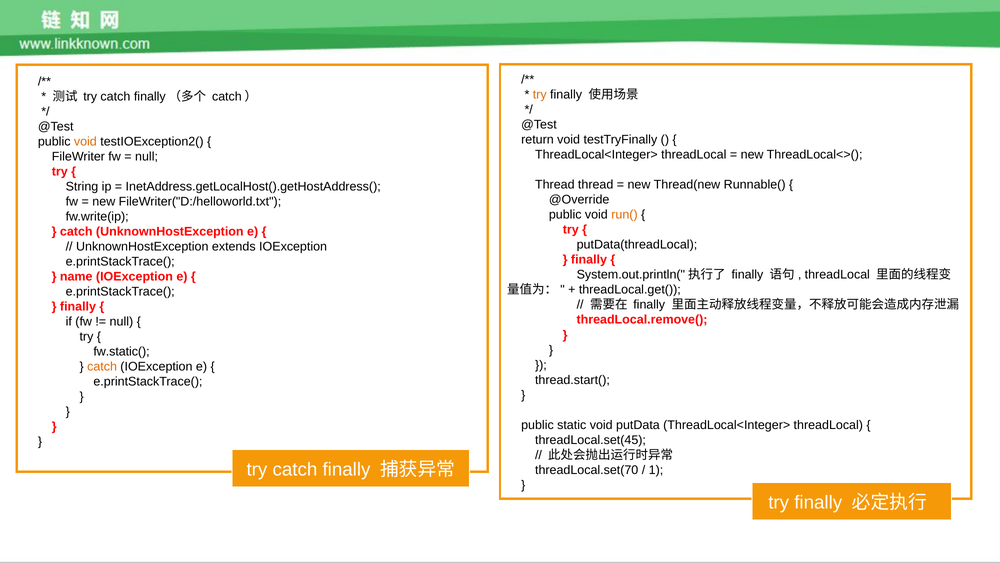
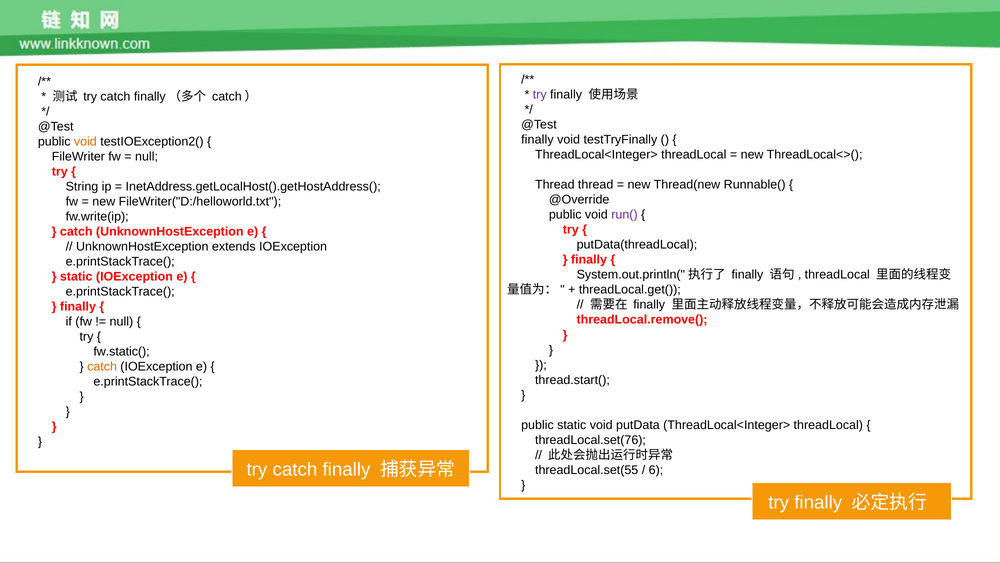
try at (540, 95) colour: orange -> purple
return at (537, 140): return -> finally
run( colour: orange -> purple
name at (76, 276): name -> static
threadLocal.set(45: threadLocal.set(45 -> threadLocal.set(76
threadLocal.set(70: threadLocal.set(70 -> threadLocal.set(55
1: 1 -> 6
